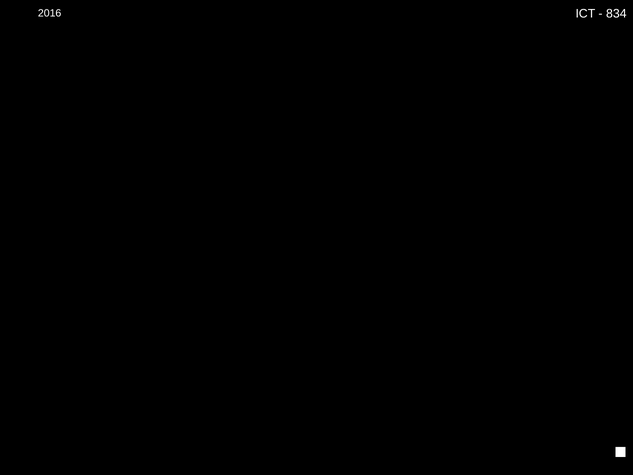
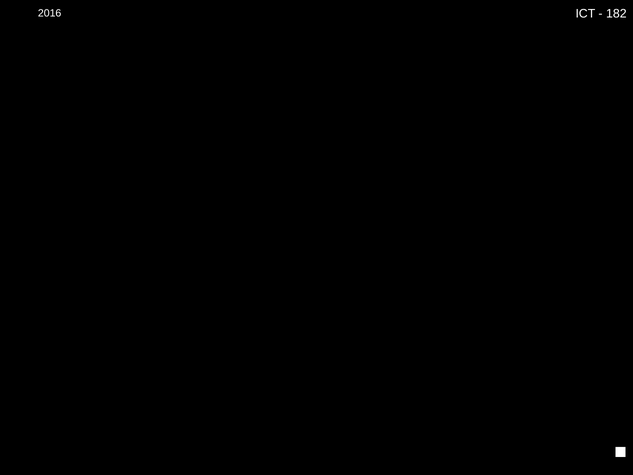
834: 834 -> 182
